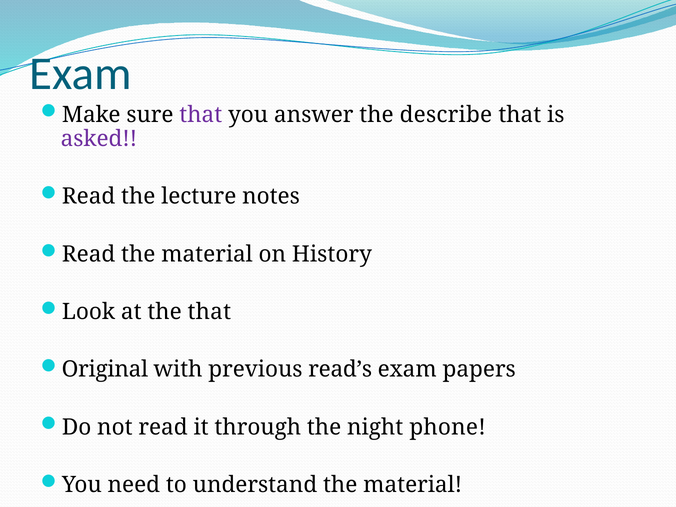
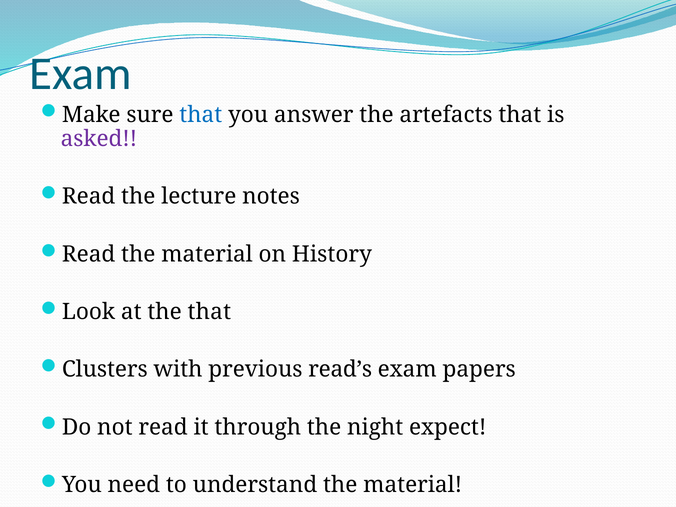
that at (201, 115) colour: purple -> blue
describe: describe -> artefacts
Original: Original -> Clusters
phone: phone -> expect
